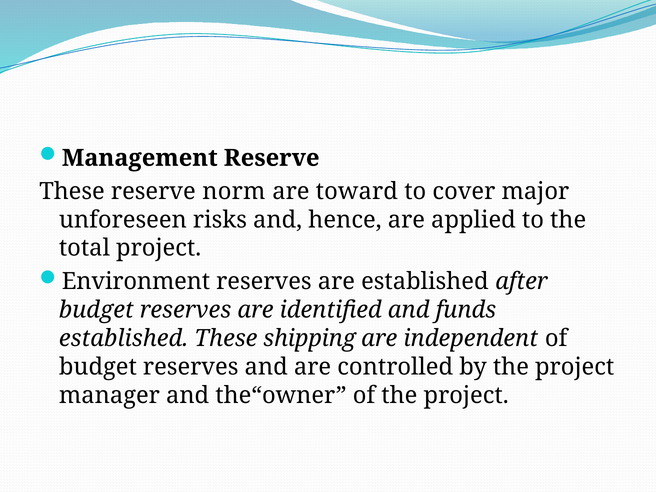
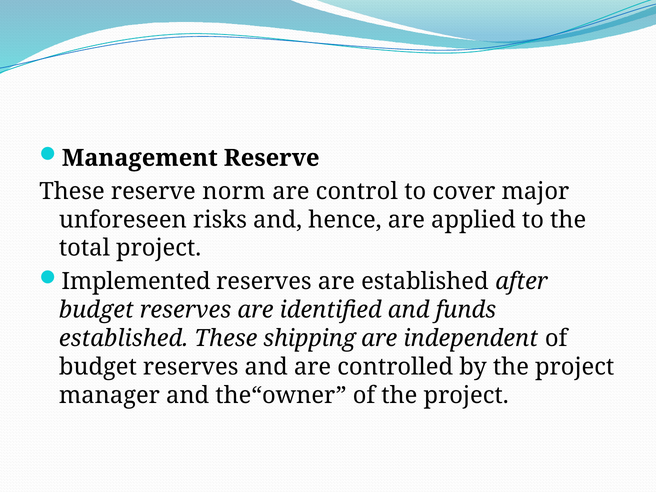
toward: toward -> control
Environment: Environment -> Implemented
